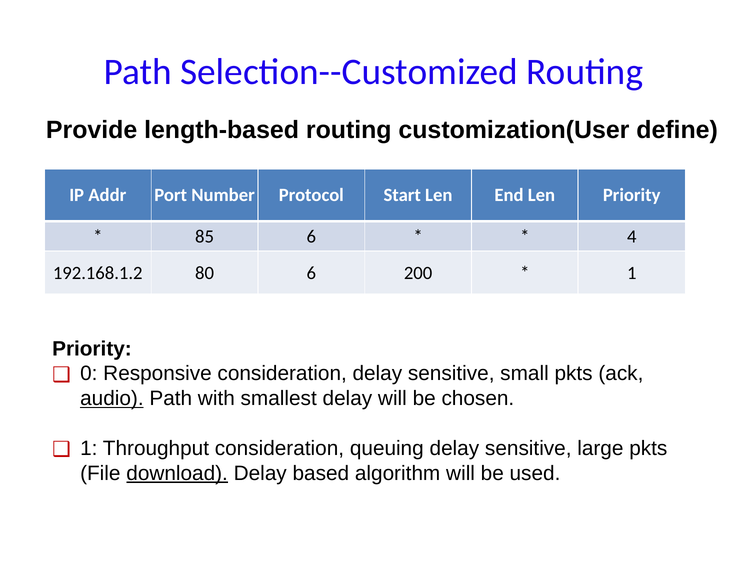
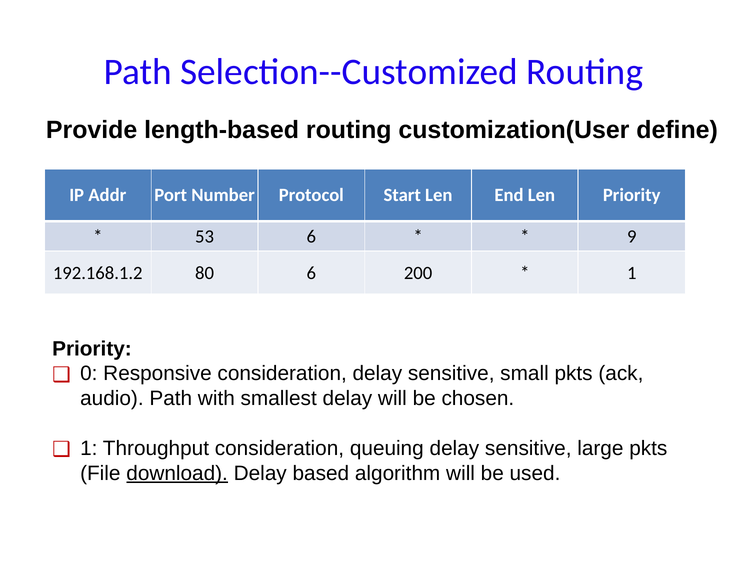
85: 85 -> 53
4: 4 -> 9
audio underline: present -> none
